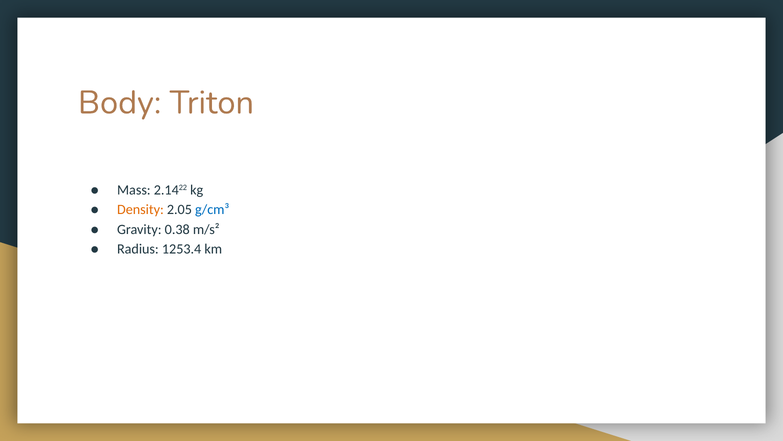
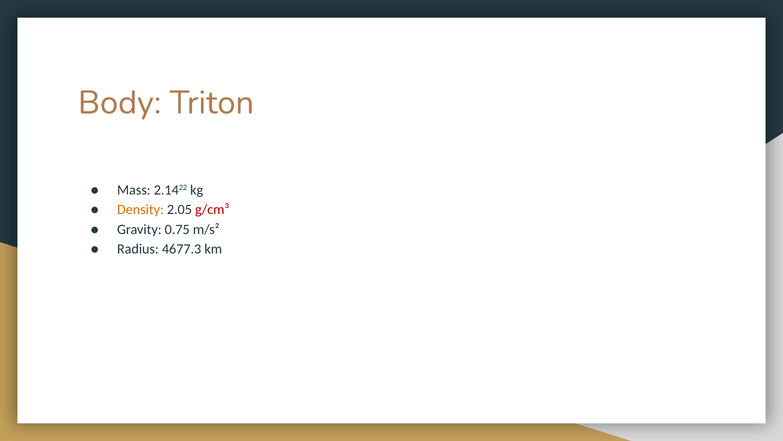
g/cm³ colour: blue -> red
0.38: 0.38 -> 0.75
1253.4: 1253.4 -> 4677.3
